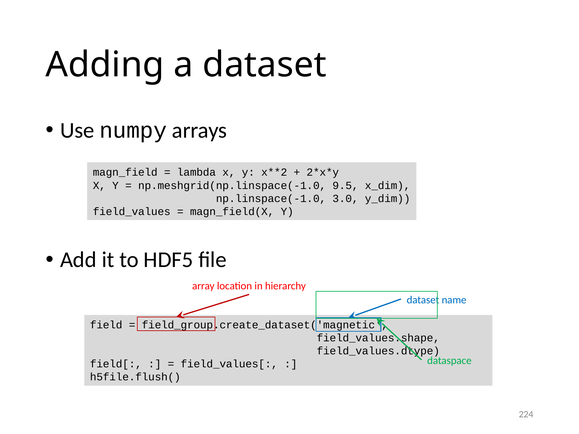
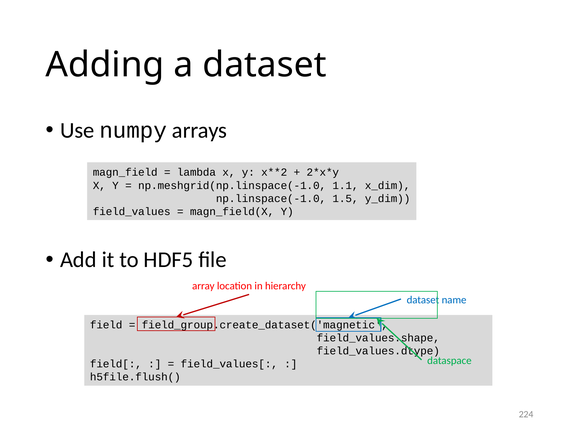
9.5: 9.5 -> 1.1
3.0: 3.0 -> 1.5
